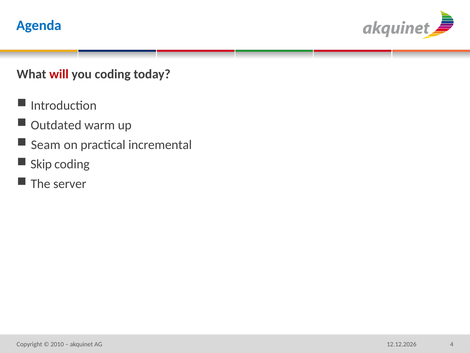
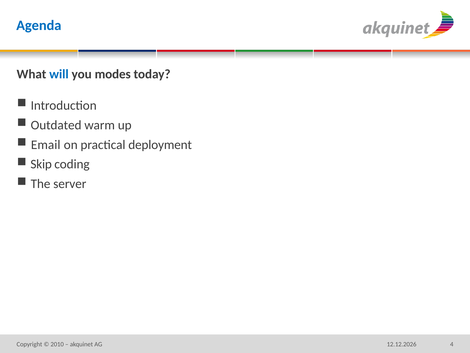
will colour: red -> blue
you coding: coding -> modes
Seam: Seam -> Email
incremental: incremental -> deployment
